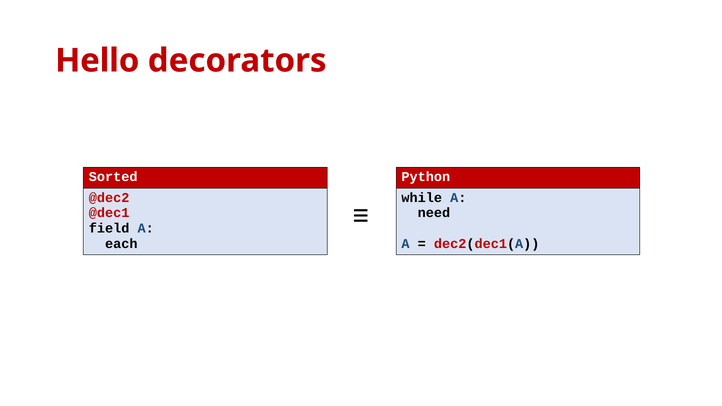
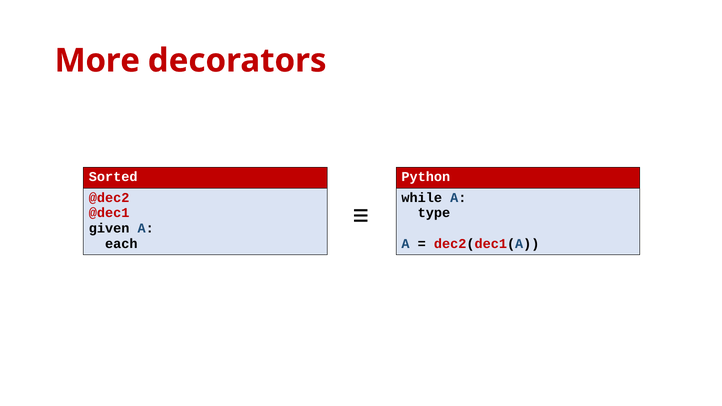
Hello: Hello -> More
need: need -> type
field: field -> given
